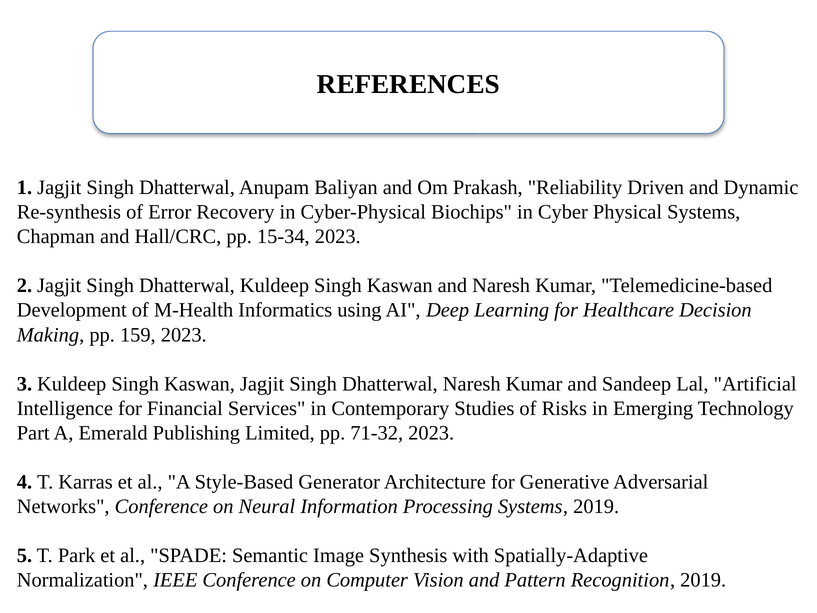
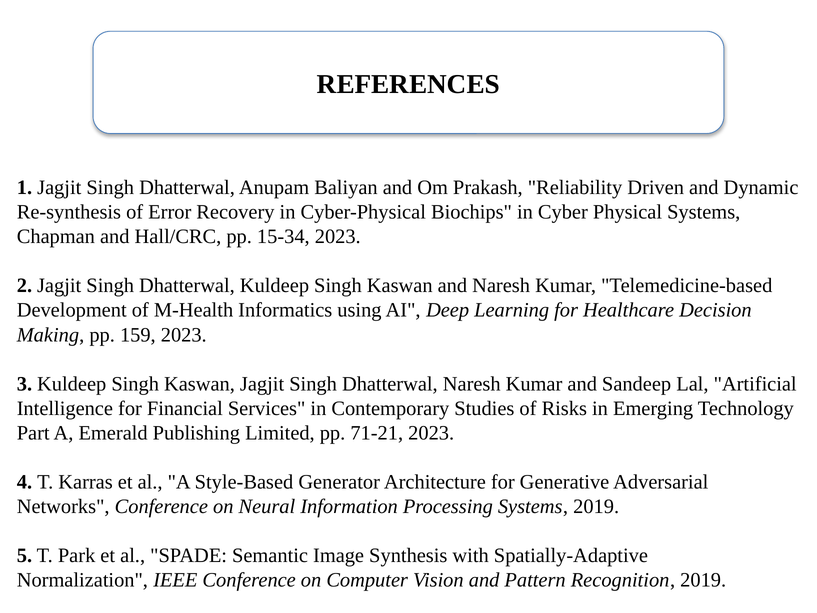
71-32: 71-32 -> 71-21
